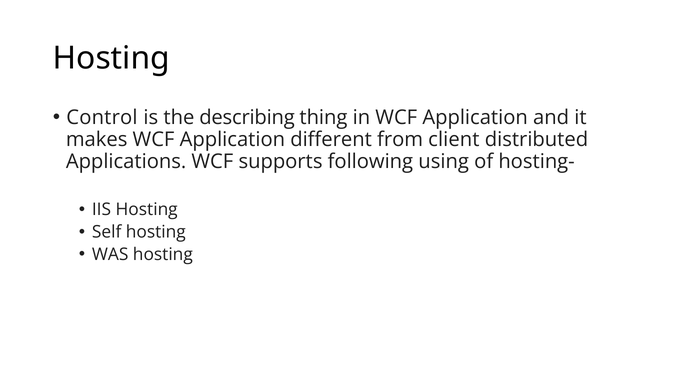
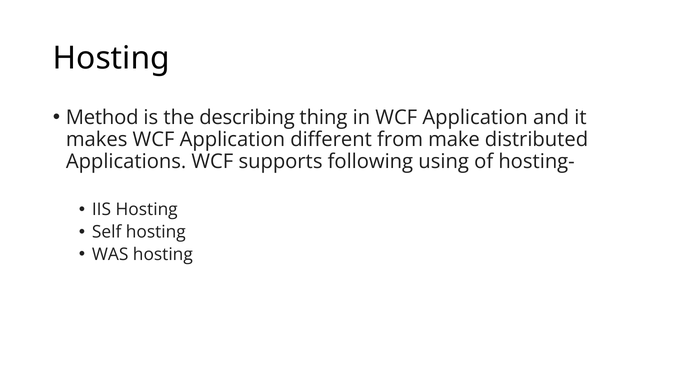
Control: Control -> Method
client: client -> make
